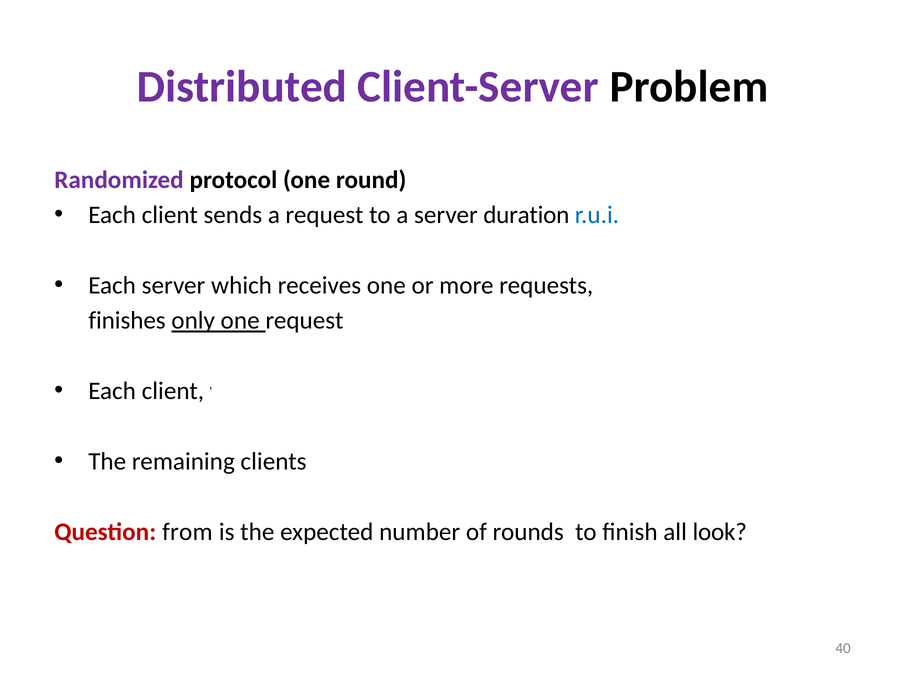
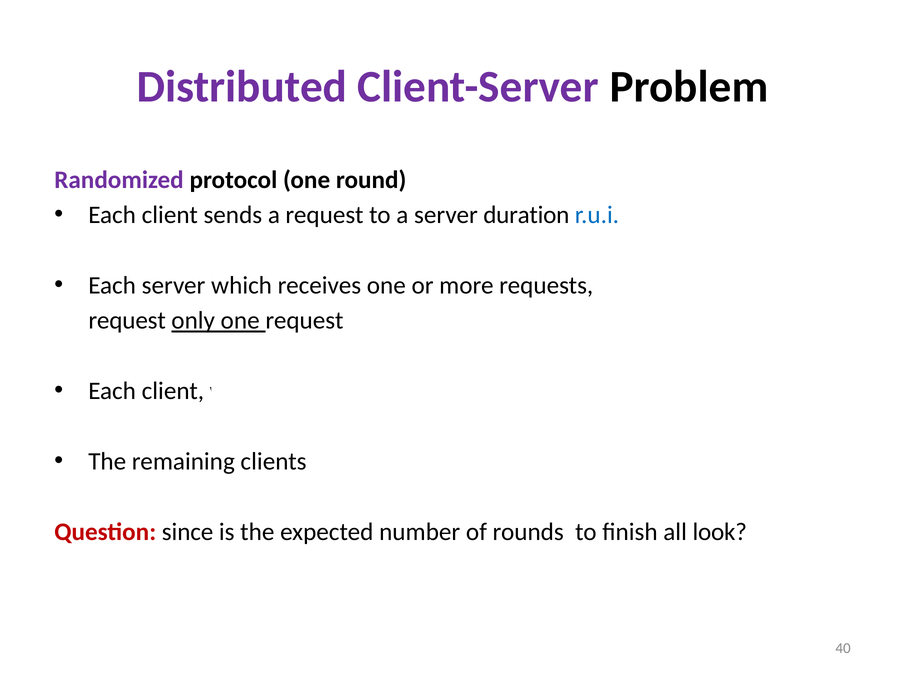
finishes at (127, 321): finishes -> request
from: from -> since
